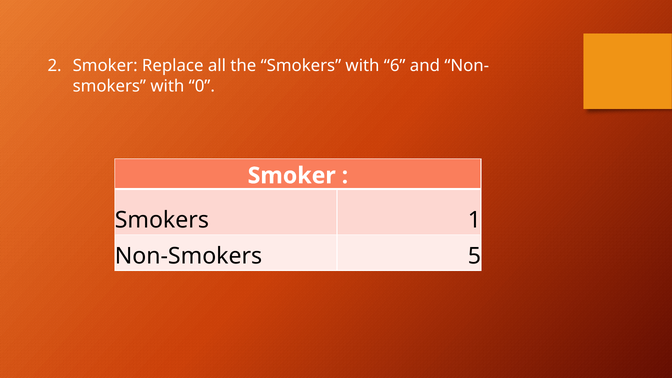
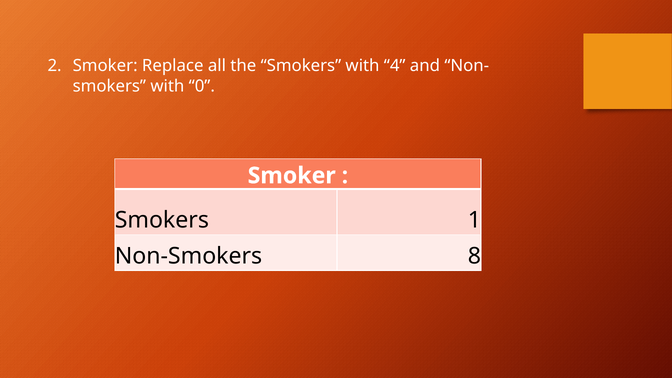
6: 6 -> 4
5: 5 -> 8
